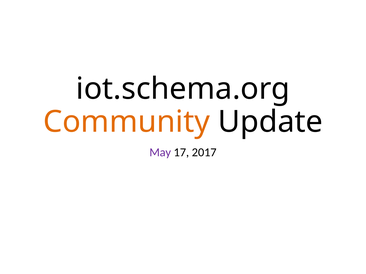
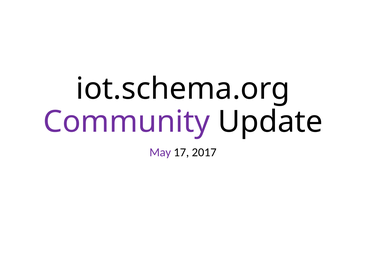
Community colour: orange -> purple
